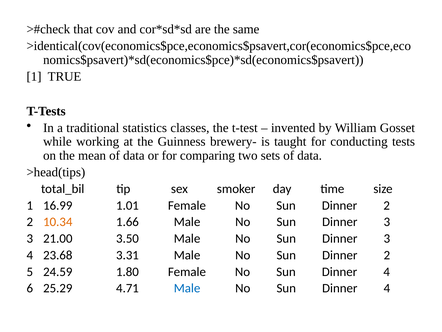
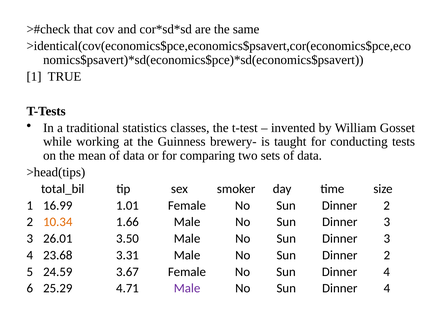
21.00: 21.00 -> 26.01
1.80: 1.80 -> 3.67
Male at (187, 288) colour: blue -> purple
